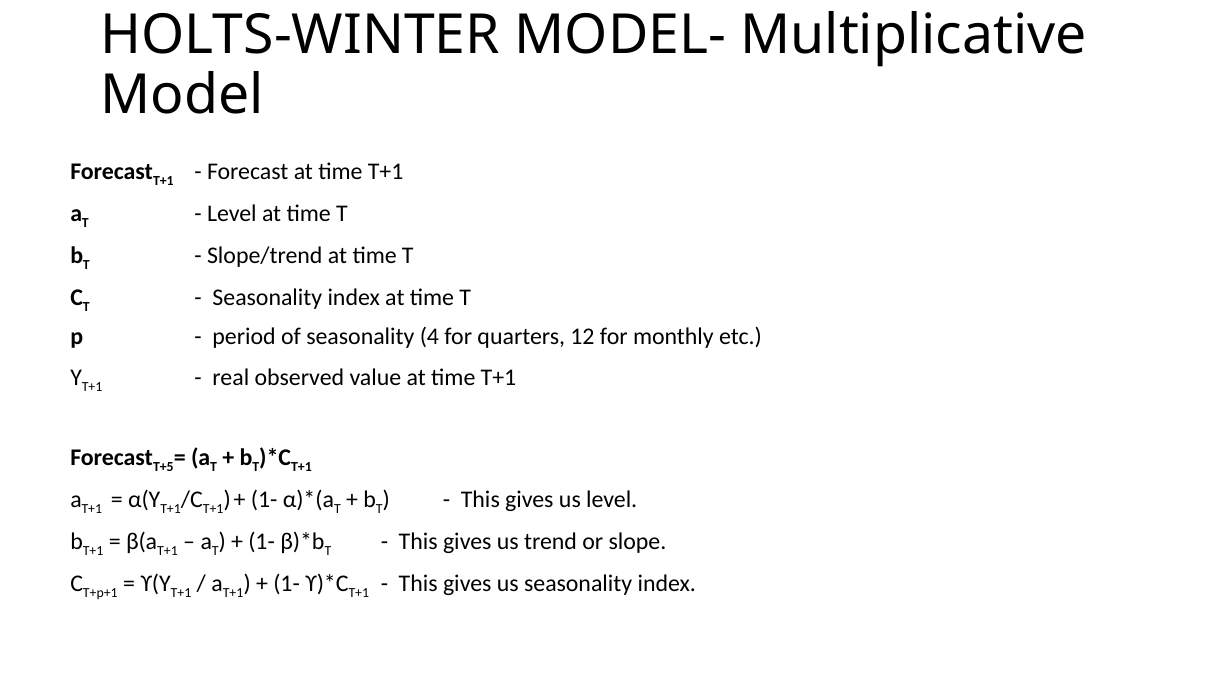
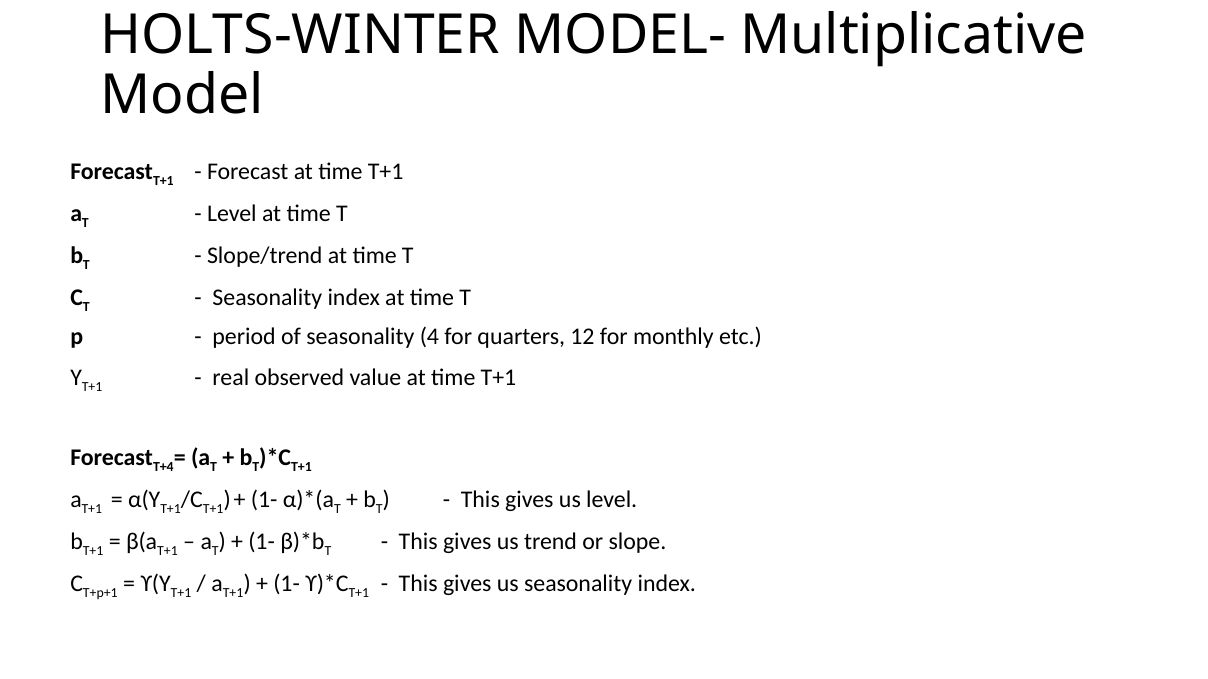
T+5: T+5 -> T+4
